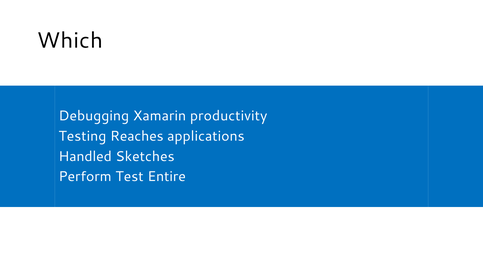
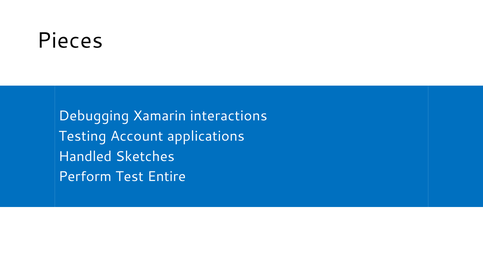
Which: Which -> Pieces
productivity: productivity -> interactions
Reaches: Reaches -> Account
